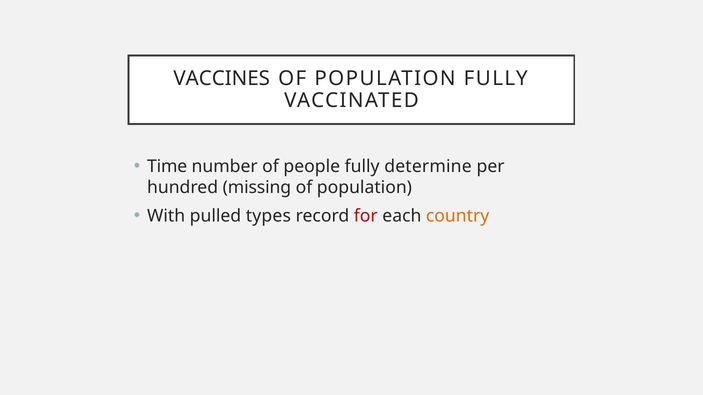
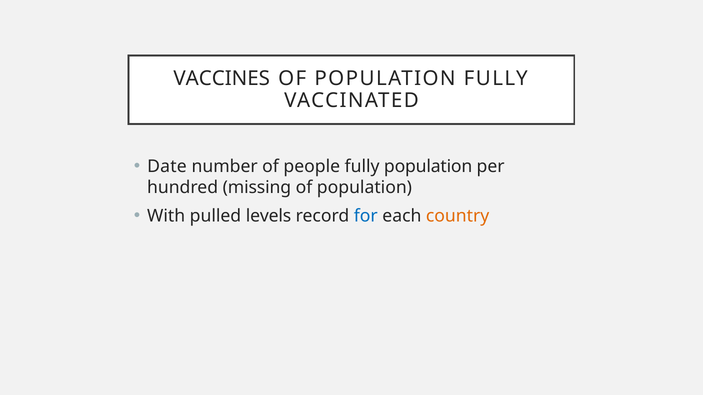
Time: Time -> Date
fully determine: determine -> population
types: types -> levels
for colour: red -> blue
